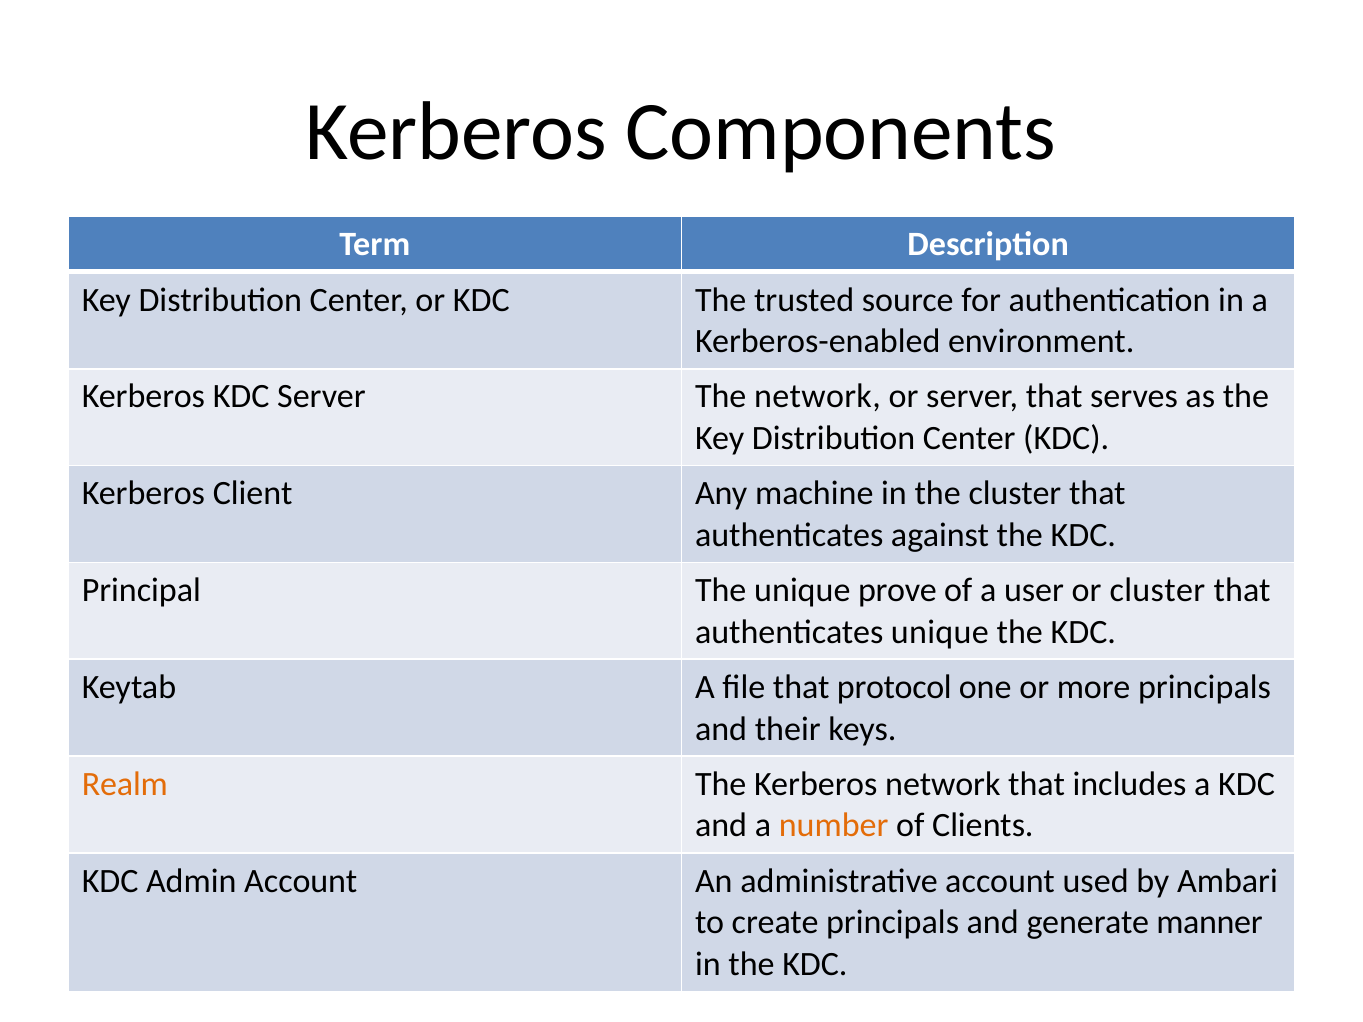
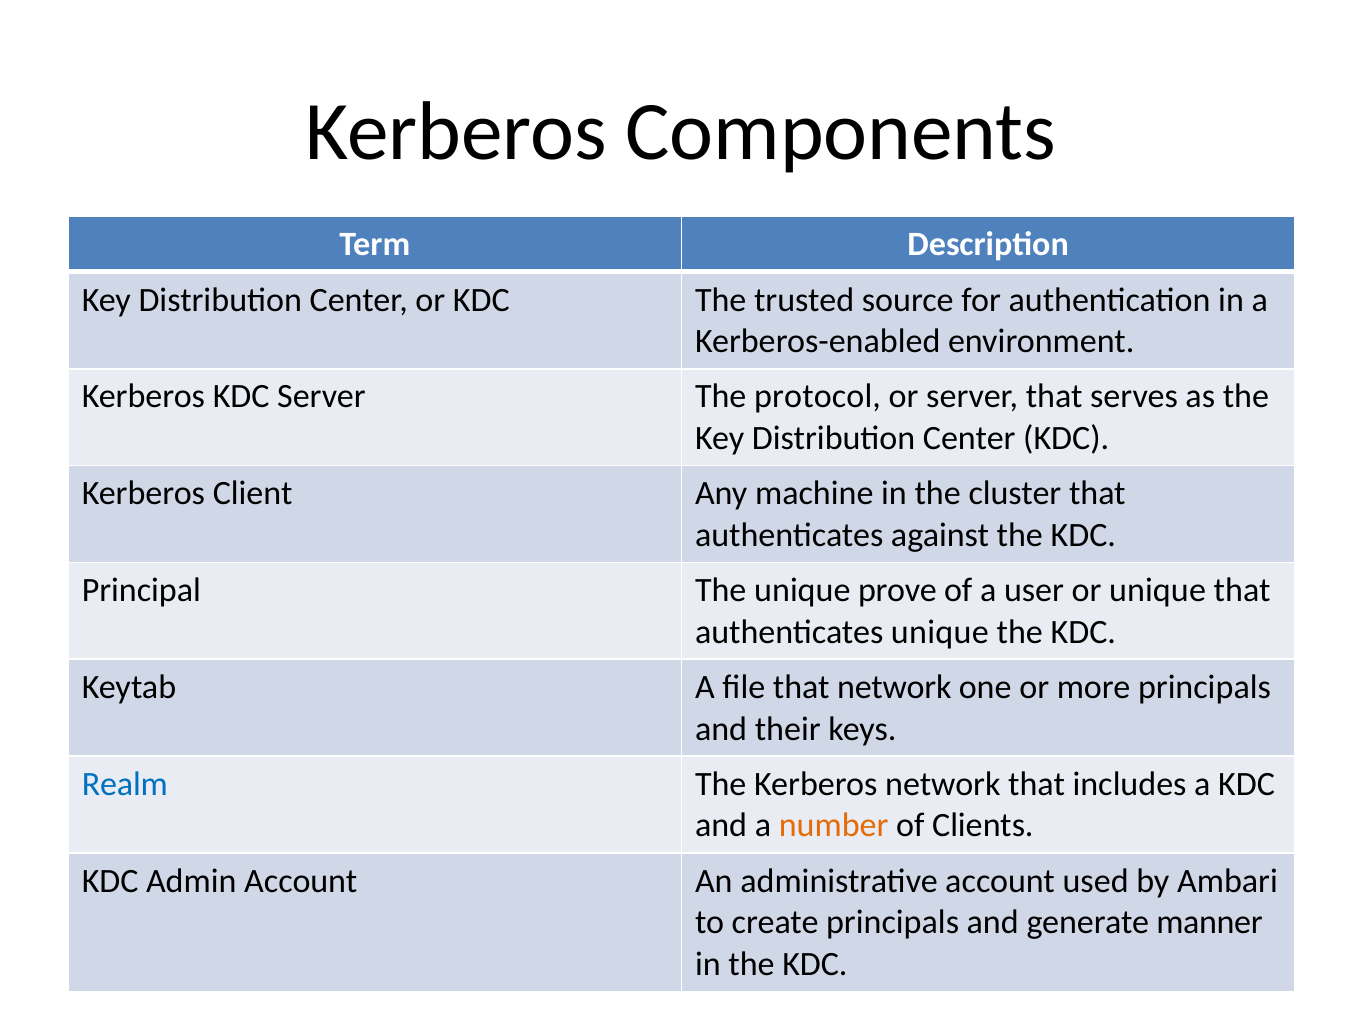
The network: network -> protocol
or cluster: cluster -> unique
that protocol: protocol -> network
Realm colour: orange -> blue
